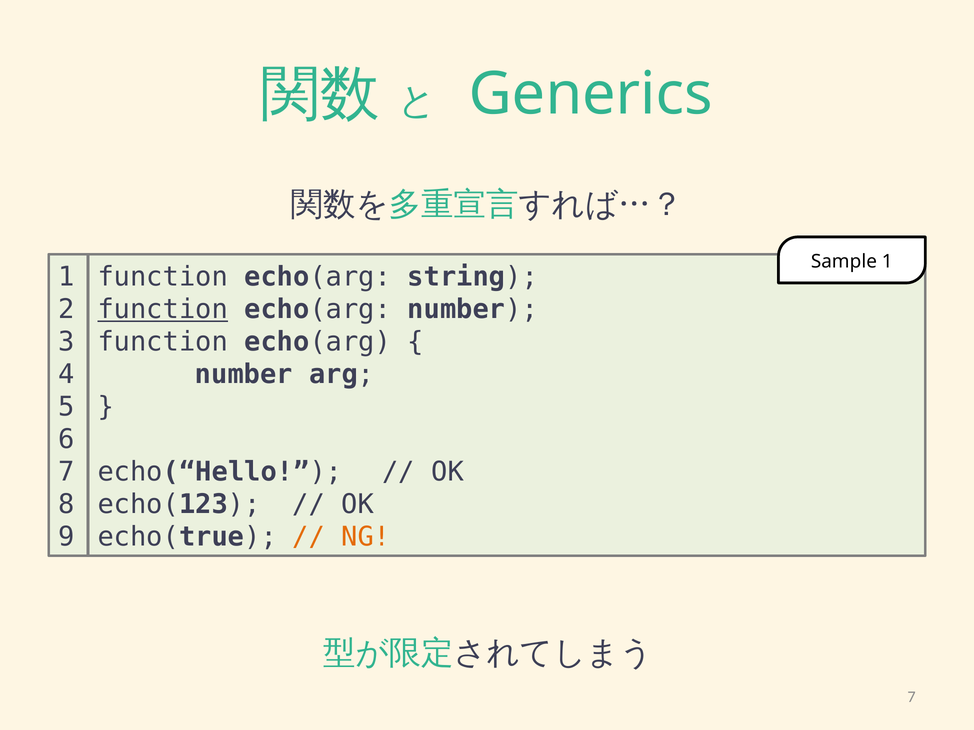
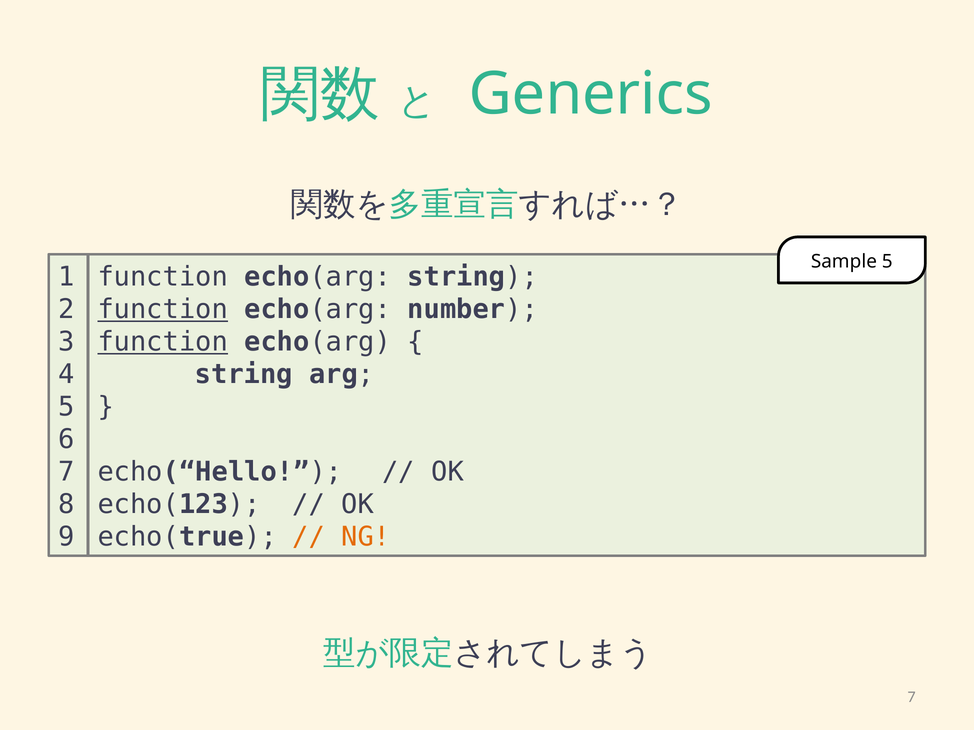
Sample 1: 1 -> 5
function at (163, 342) underline: none -> present
number at (244, 375): number -> string
